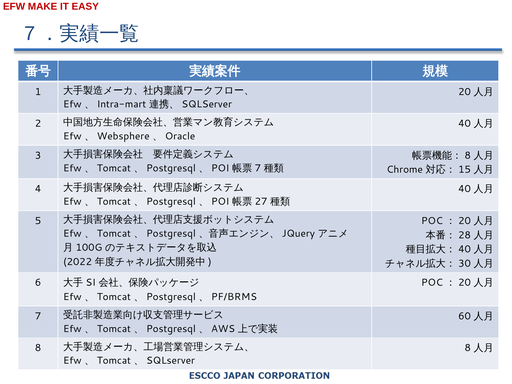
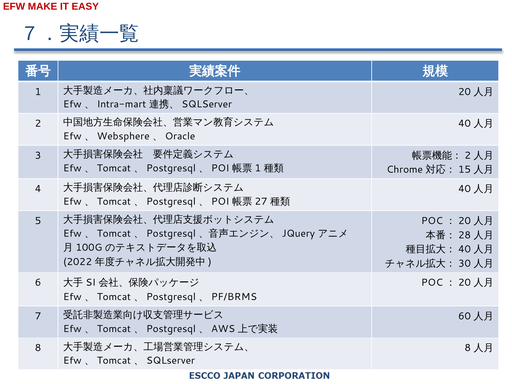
8 at (468, 156): 8 -> 2
7 at (258, 168): 7 -> 1
